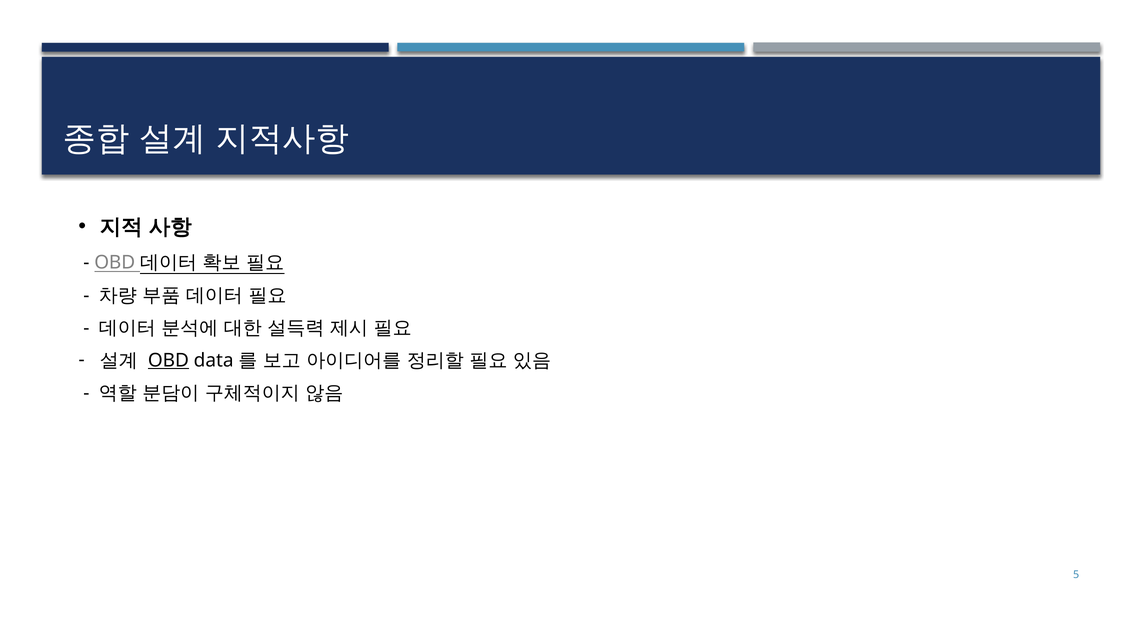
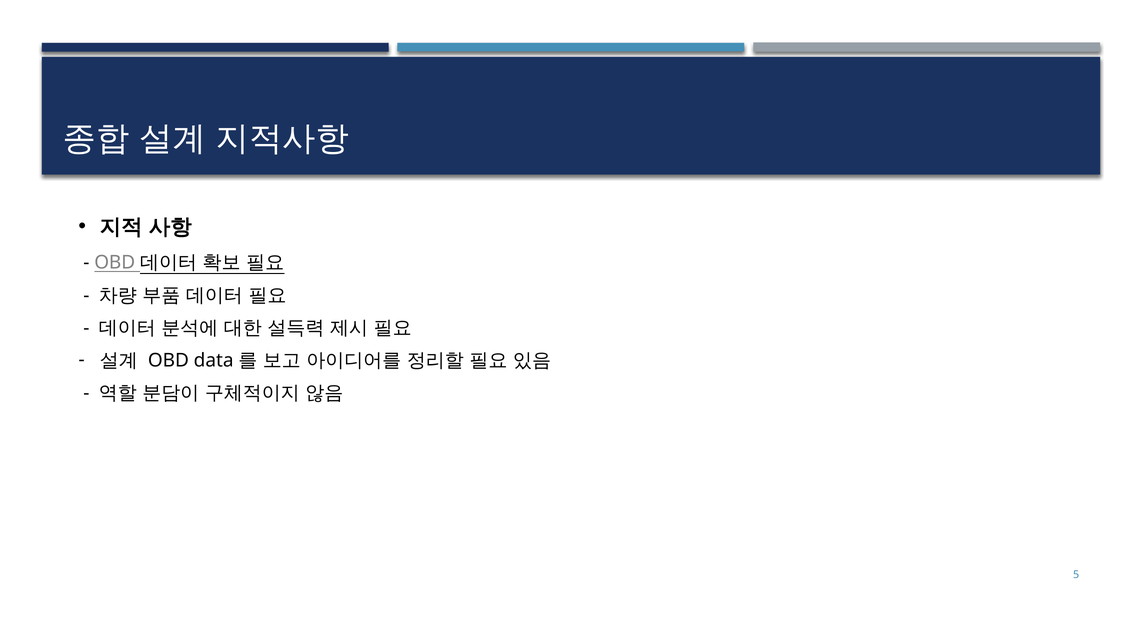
OBD at (168, 361) underline: present -> none
